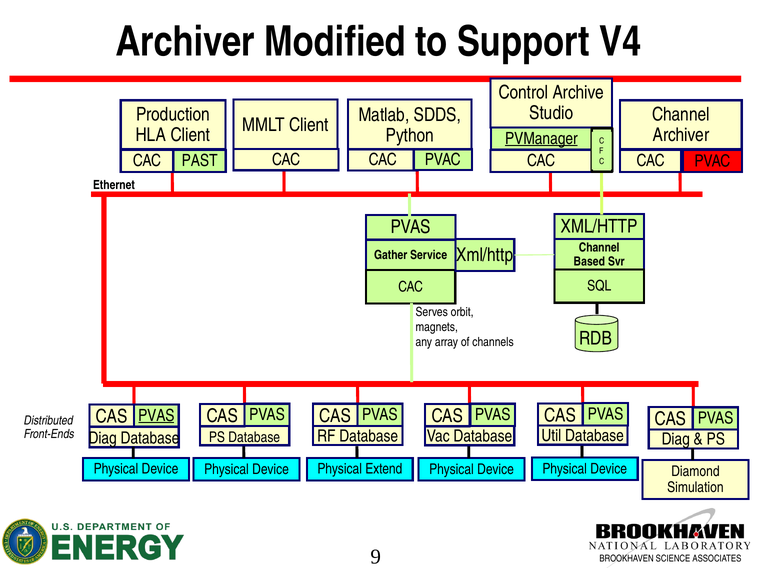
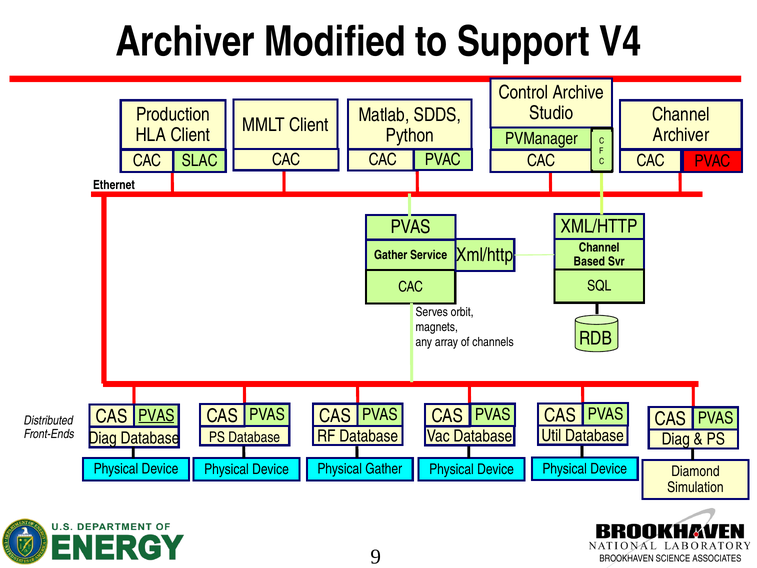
PVManager underline: present -> none
PAST: PAST -> SLAC
Physical Extend: Extend -> Gather
